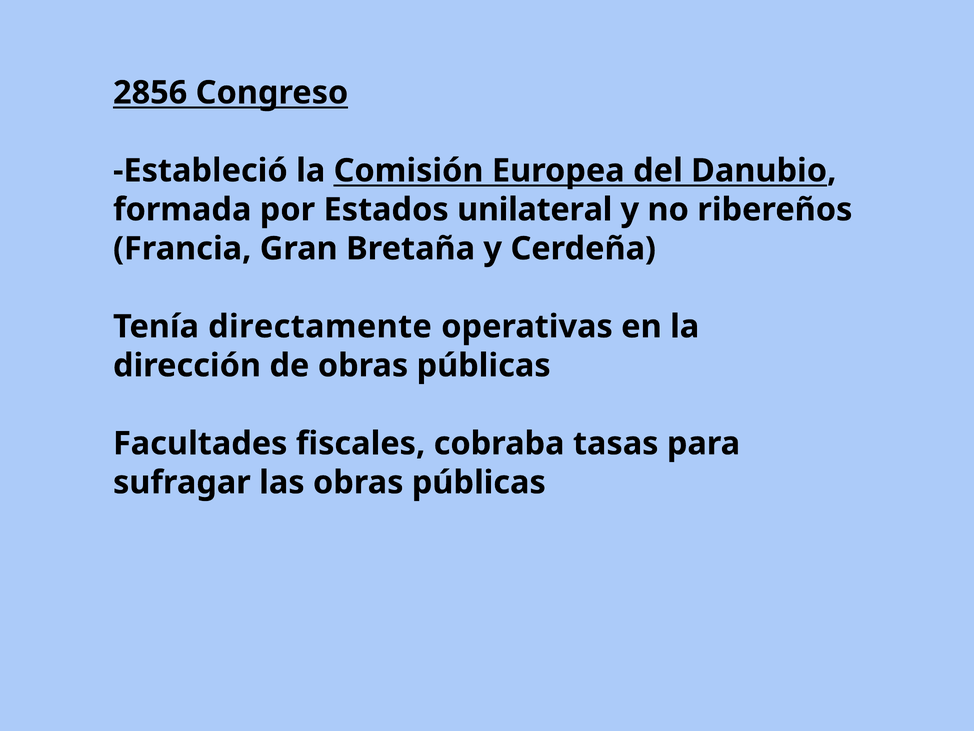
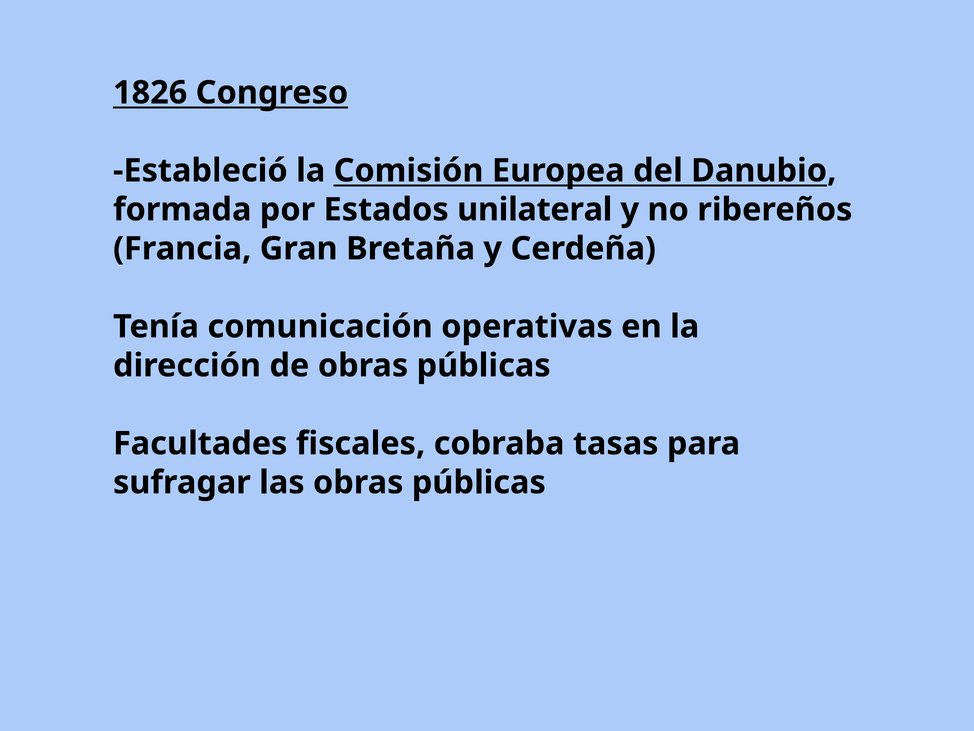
2856: 2856 -> 1826
directamente: directamente -> comunicación
